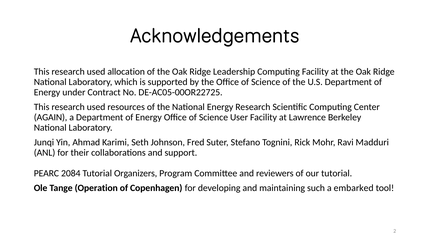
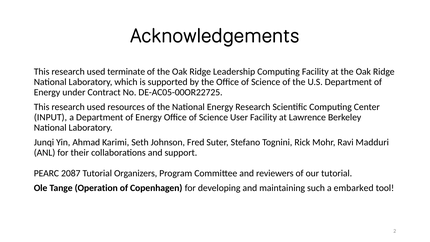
allocation: allocation -> terminate
AGAIN: AGAIN -> INPUT
2084: 2084 -> 2087
